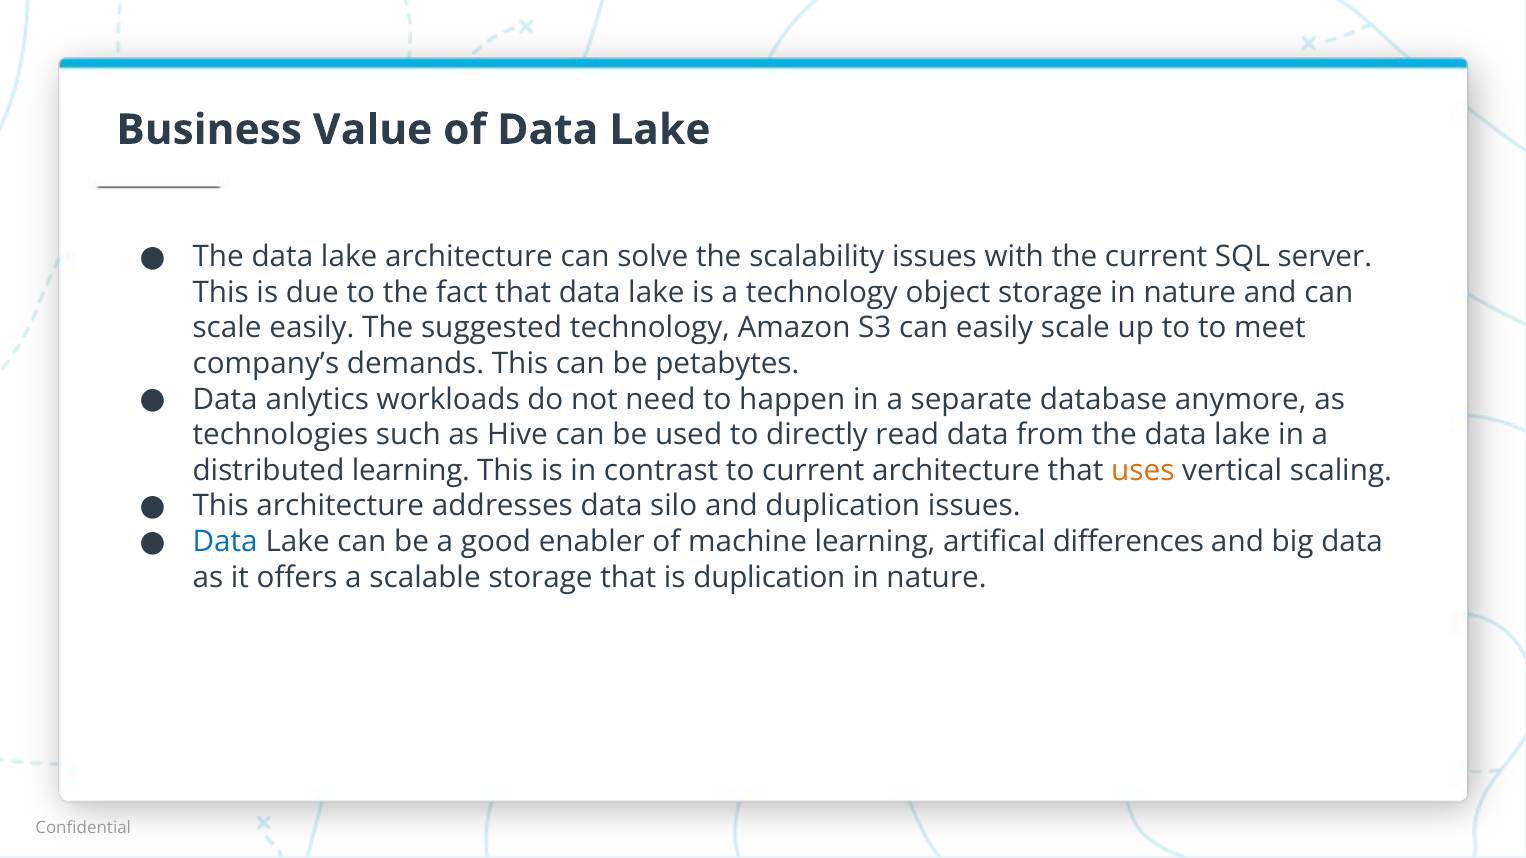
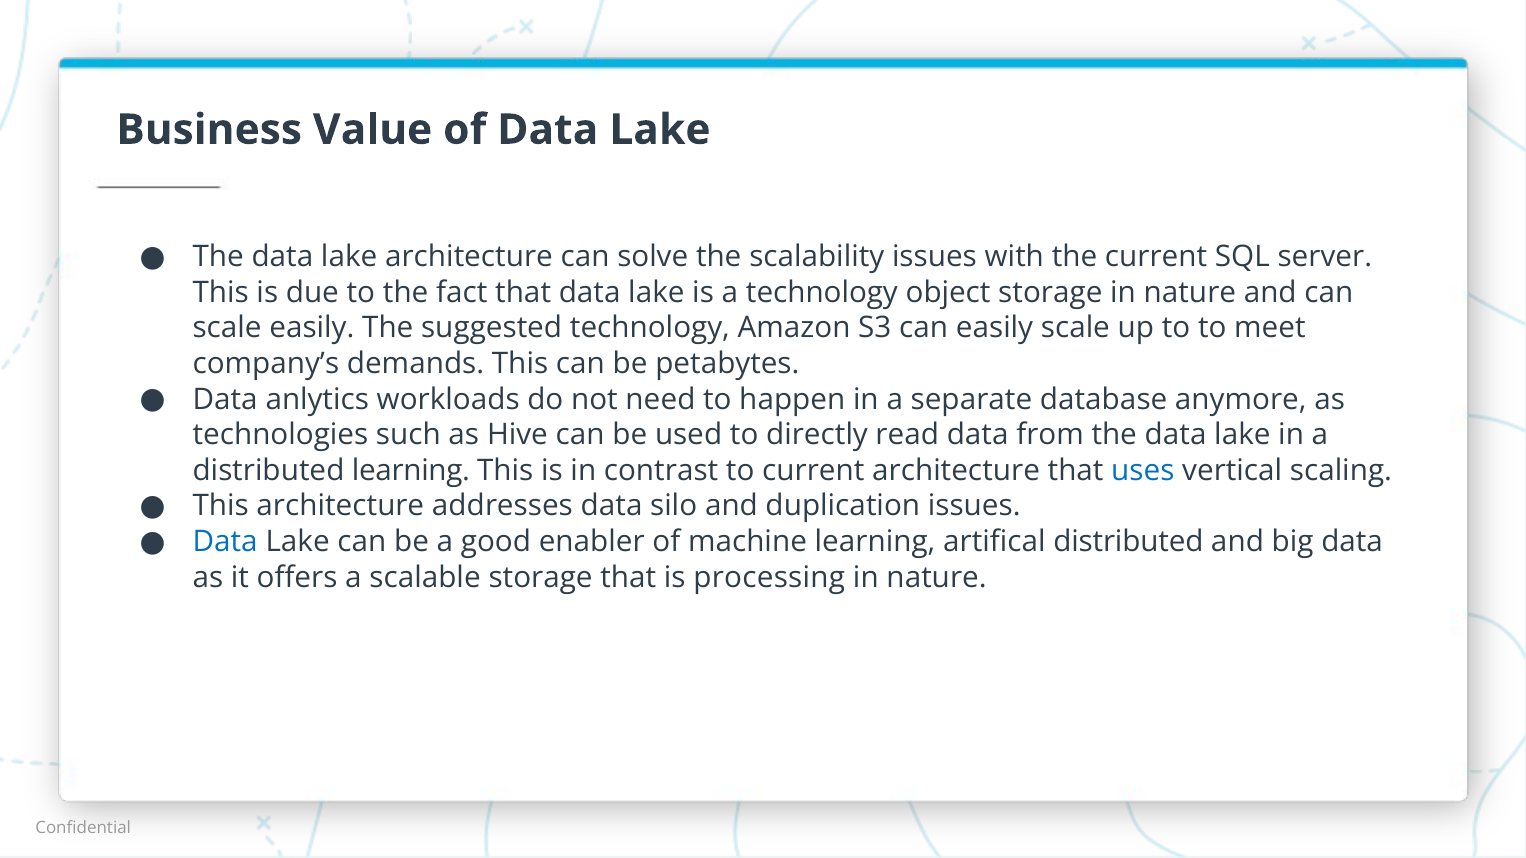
uses colour: orange -> blue
artifical differences: differences -> distributed
is duplication: duplication -> processing
